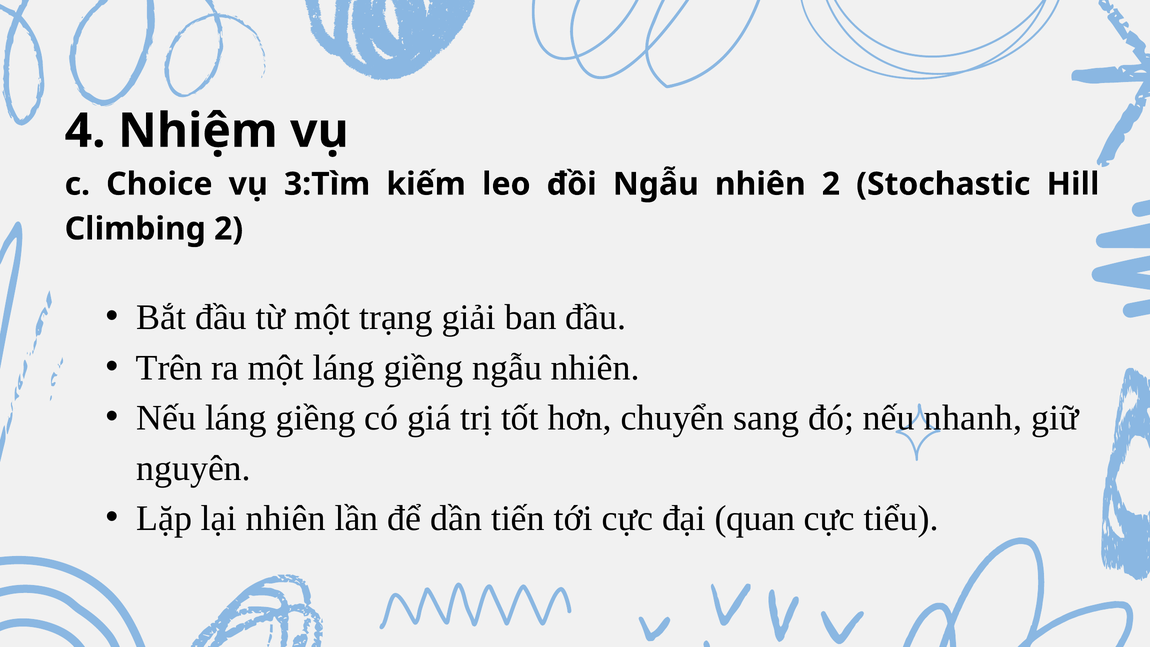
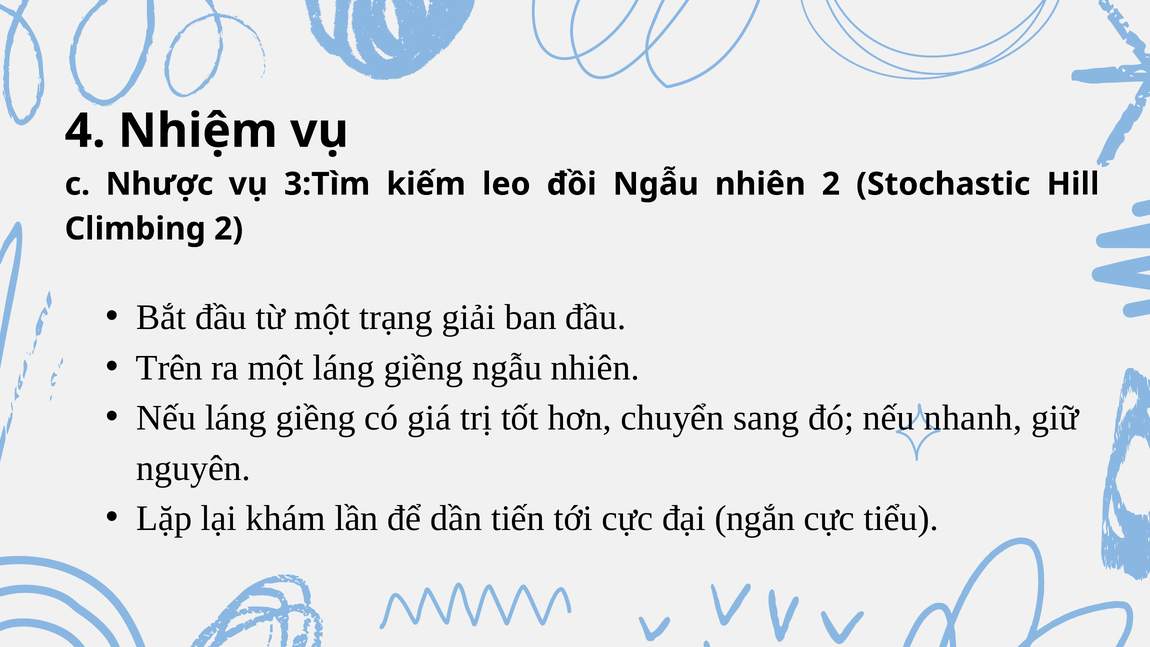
Choice: Choice -> Nhược
lại nhiên: nhiên -> khám
quan: quan -> ngắn
